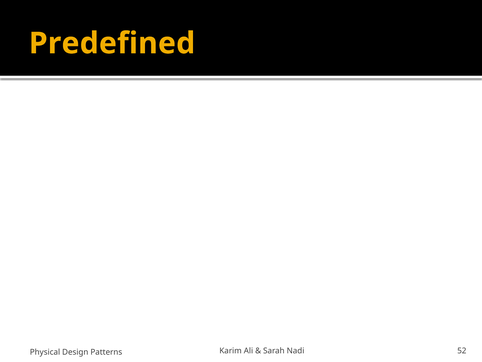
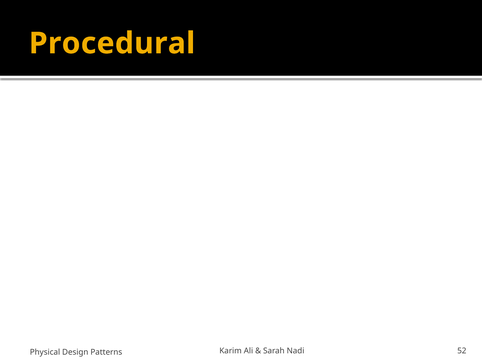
Predefined: Predefined -> Procedural
